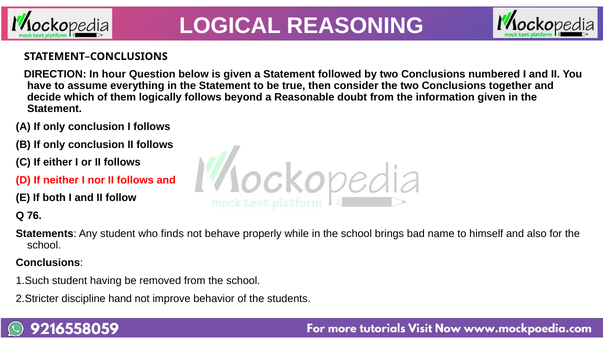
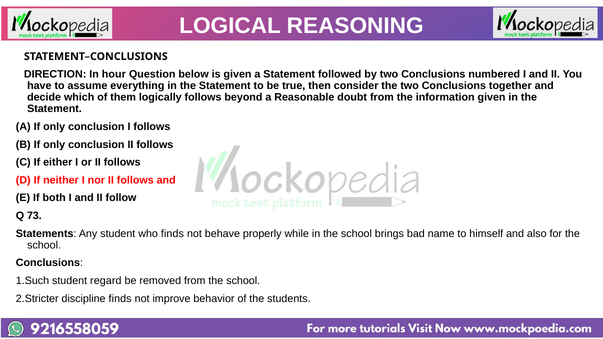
76: 76 -> 73
having: having -> regard
discipline hand: hand -> finds
